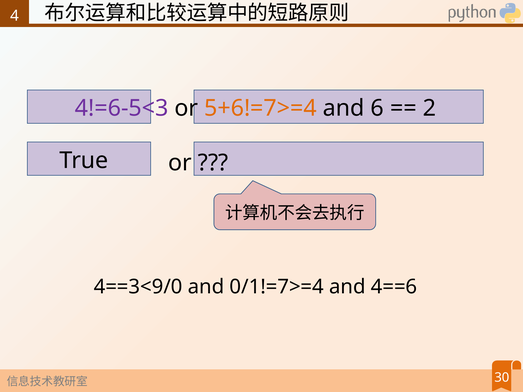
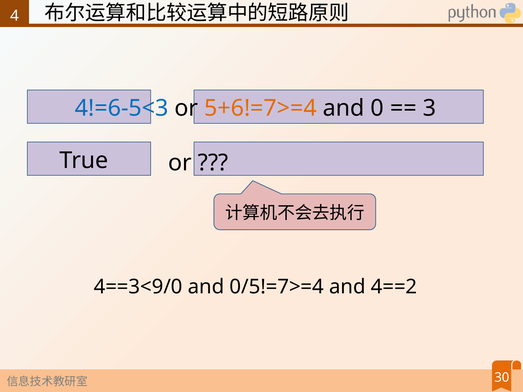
4!=6-5<3 colour: purple -> blue
6: 6 -> 0
2: 2 -> 3
0/1!=7>=4: 0/1!=7>=4 -> 0/5!=7>=4
4==6: 4==6 -> 4==2
